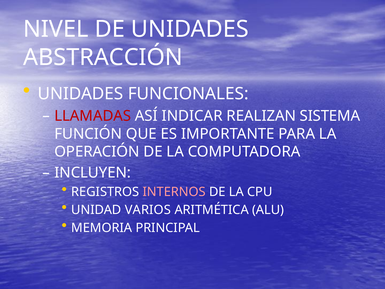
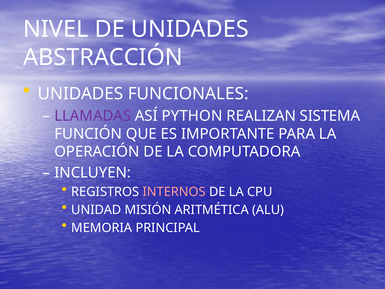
LLAMADAS colour: red -> purple
INDICAR: INDICAR -> PYTHON
VARIOS: VARIOS -> MISIÓN
